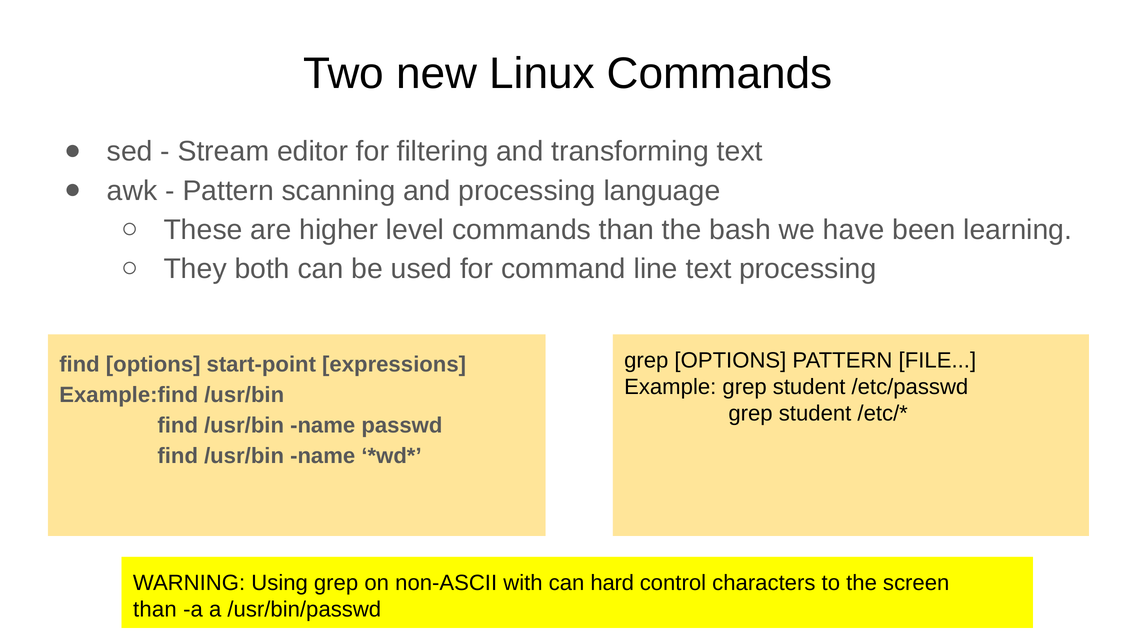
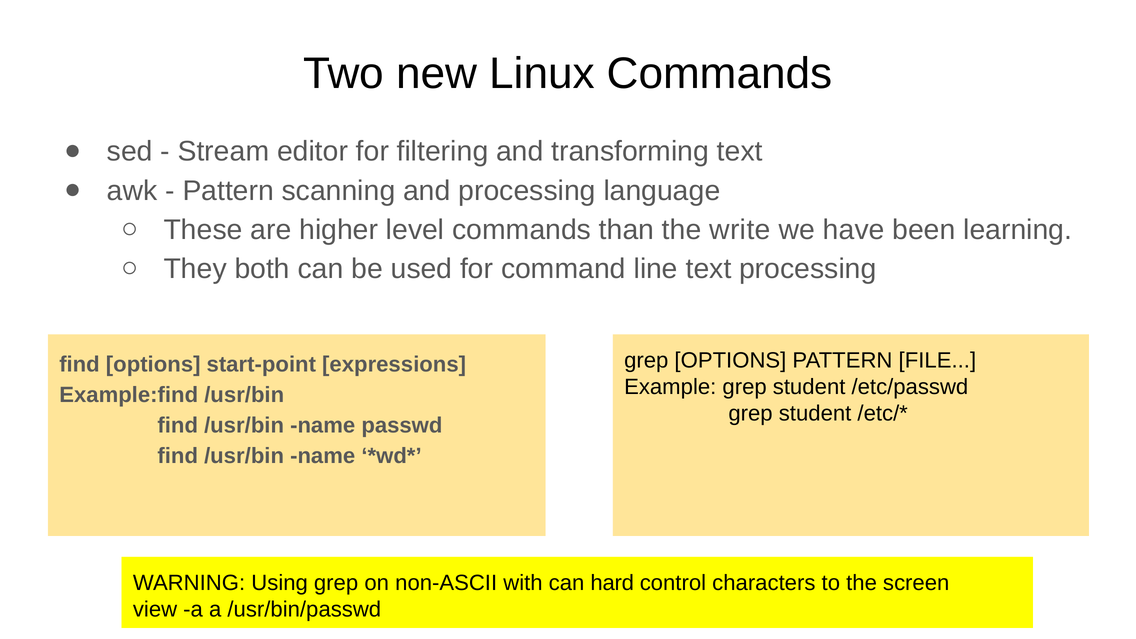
bash: bash -> write
than at (155, 610): than -> view
